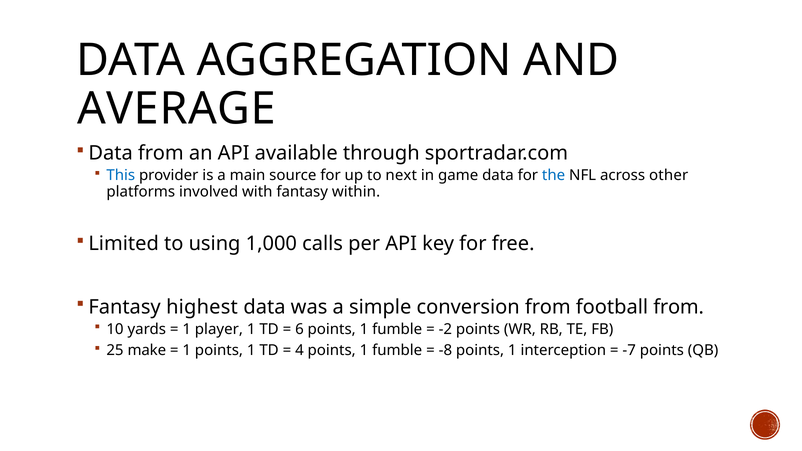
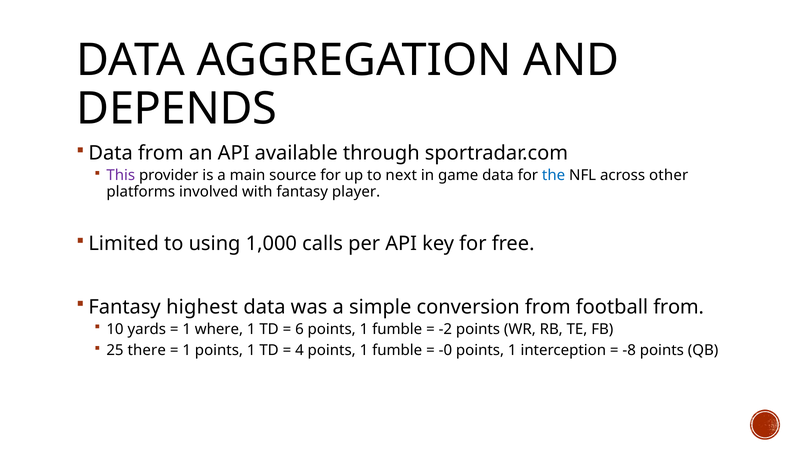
AVERAGE: AVERAGE -> DEPENDS
This colour: blue -> purple
within: within -> player
player: player -> where
make: make -> there
-8: -8 -> -0
-7: -7 -> -8
